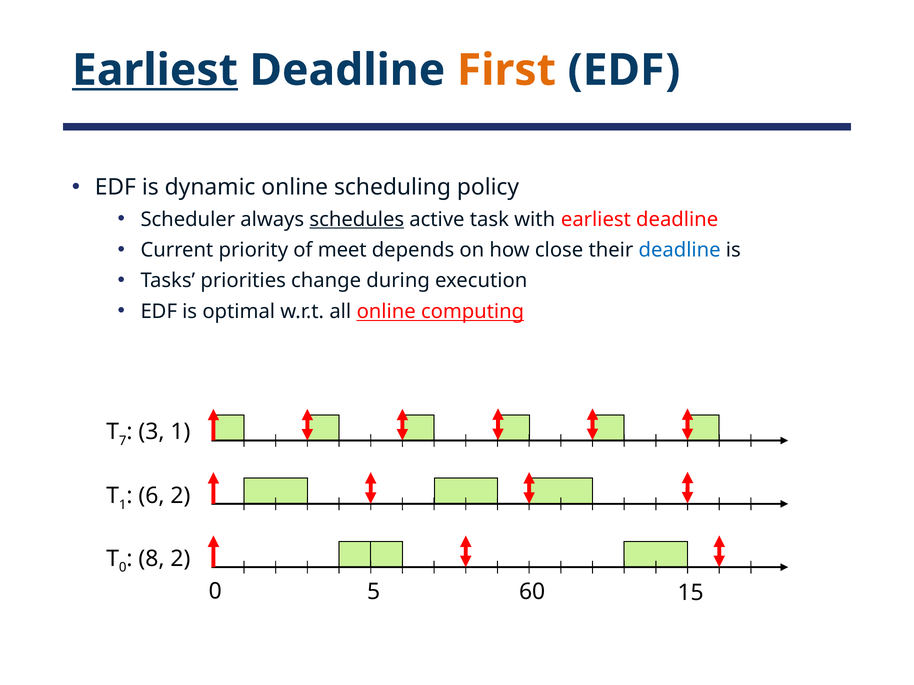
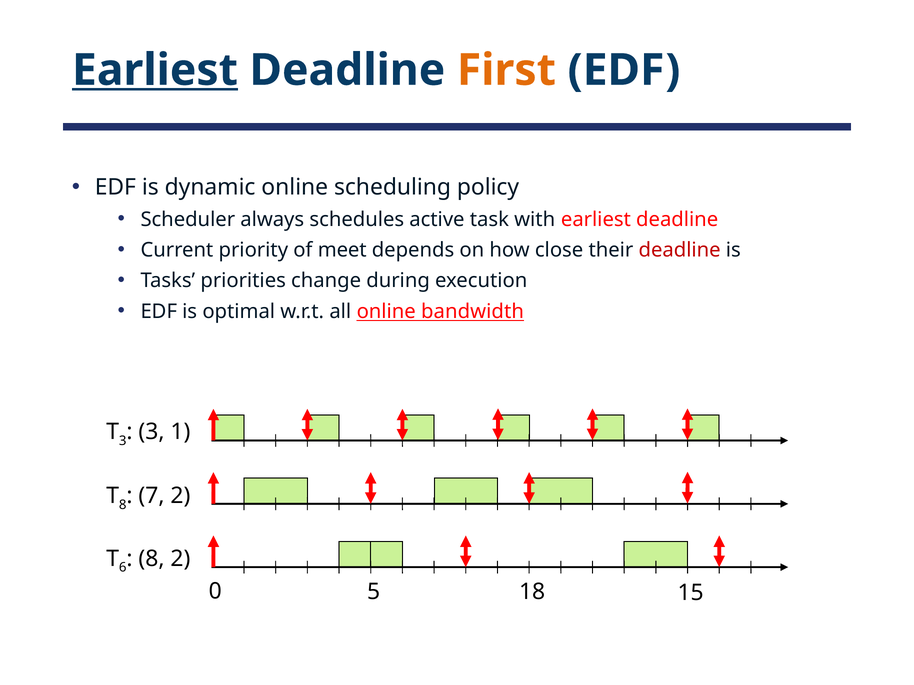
schedules underline: present -> none
deadline at (680, 250) colour: blue -> red
computing: computing -> bandwidth
7 at (123, 441): 7 -> 3
1 at (123, 505): 1 -> 8
6: 6 -> 7
0 at (123, 568): 0 -> 6
60: 60 -> 18
